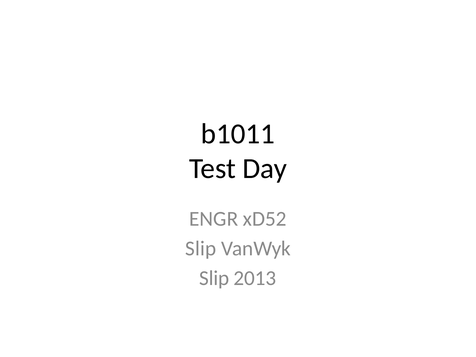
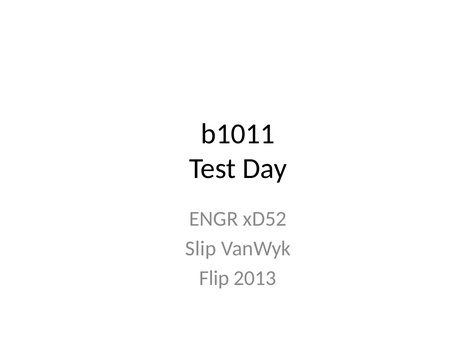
Slip at (214, 278): Slip -> Flip
